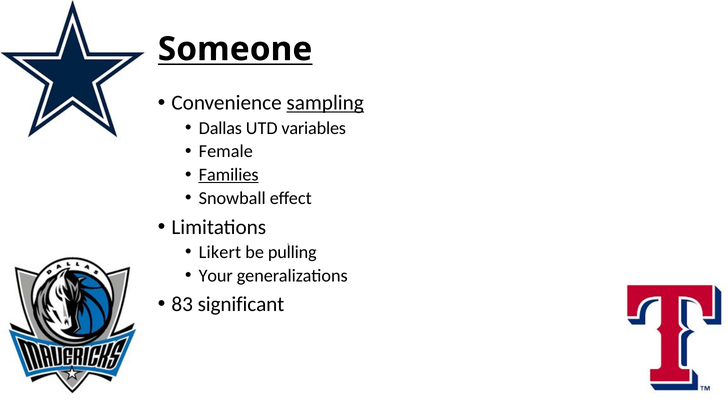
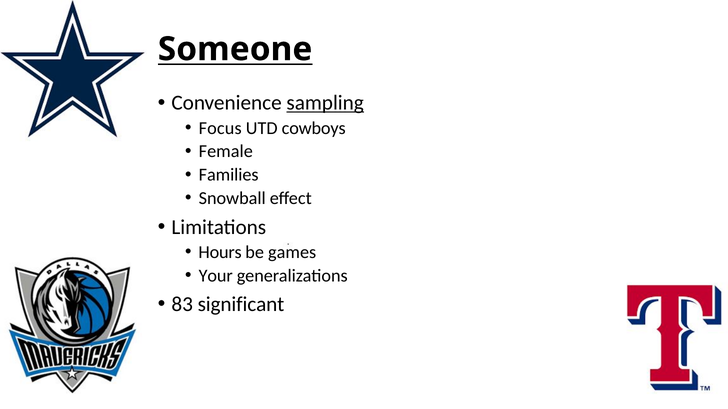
Dallas: Dallas -> Focus
variables: variables -> cowboys
Families underline: present -> none
Likert: Likert -> Hours
pulling: pulling -> games
